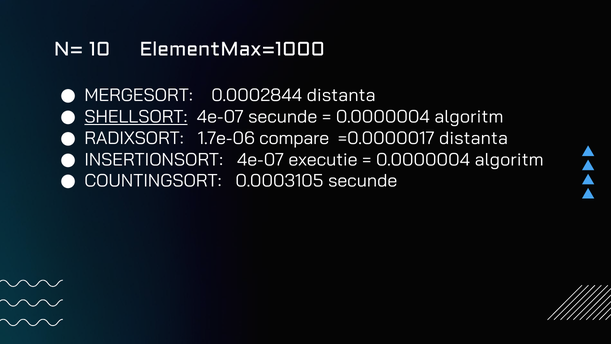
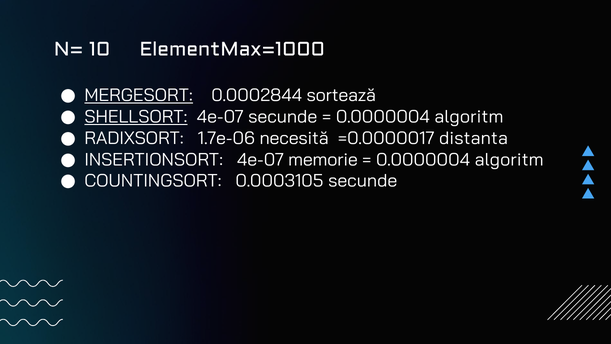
MERGESORT underline: none -> present
0.0002844 distanta: distanta -> sortează
compare: compare -> necesită
executie: executie -> memorie
